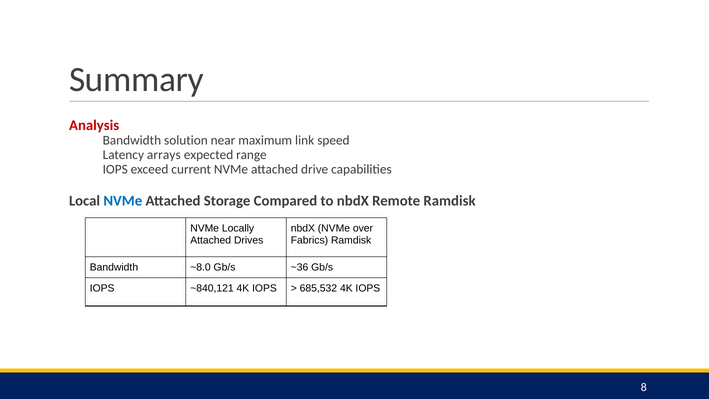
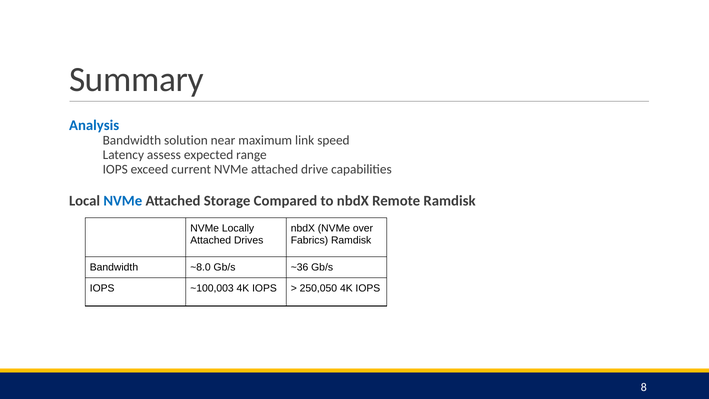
Analysis colour: red -> blue
arrays: arrays -> assess
~840,121: ~840,121 -> ~100,003
685,532: 685,532 -> 250,050
